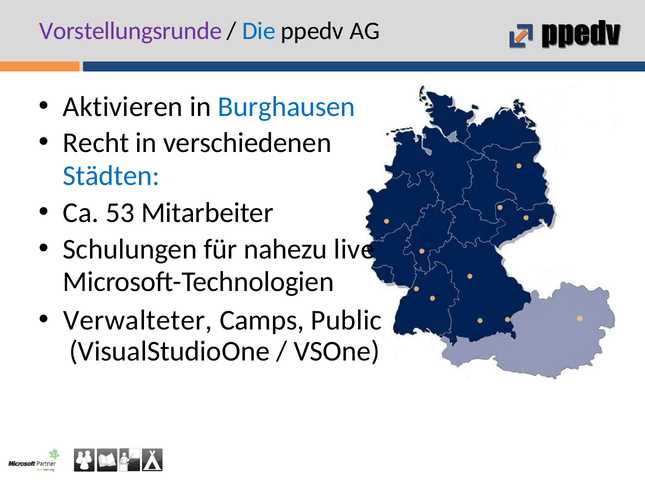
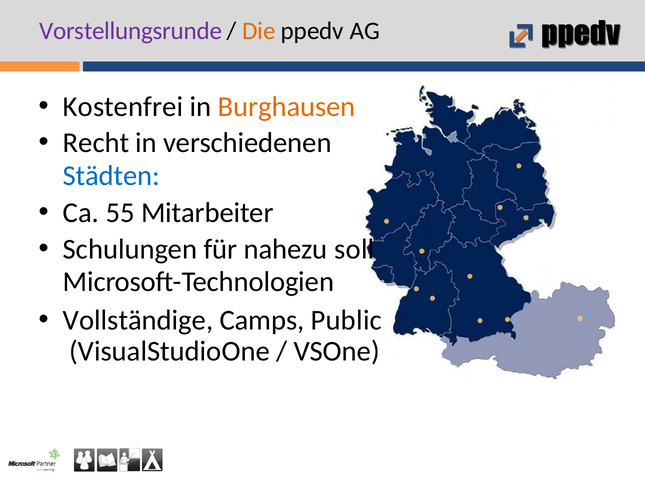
Die colour: blue -> orange
Aktivieren: Aktivieren -> Kostenfrei
Burghausen colour: blue -> orange
53: 53 -> 55
live: live -> soll
Verwalteter: Verwalteter -> Vollständige
